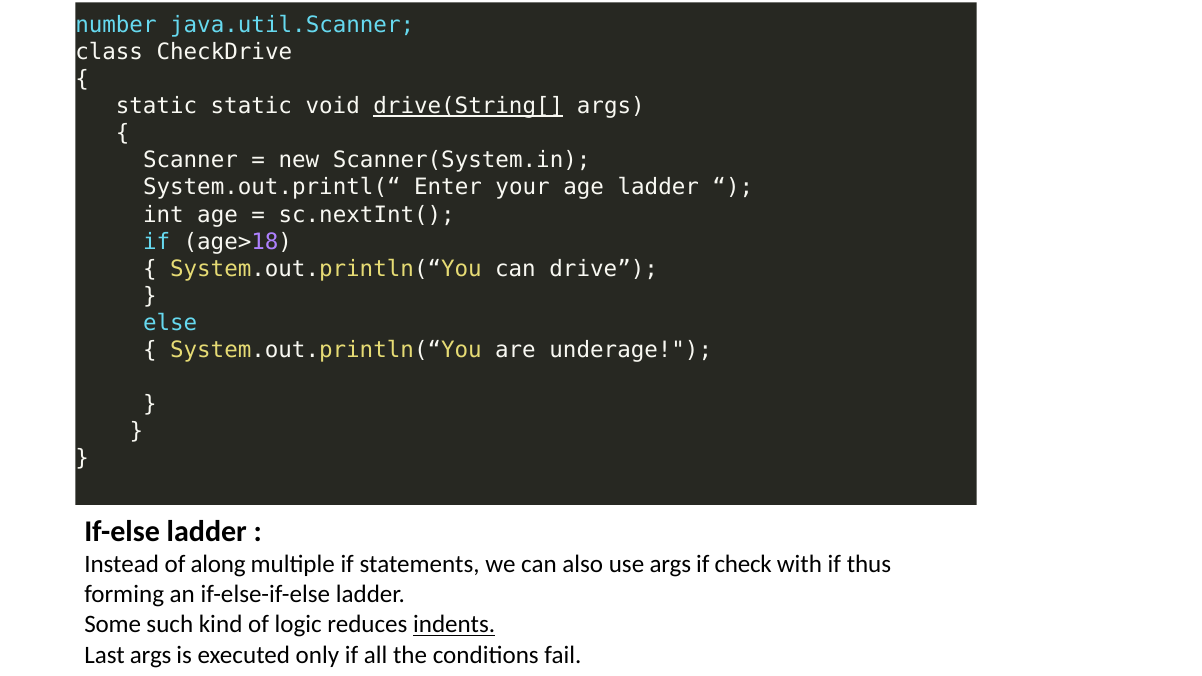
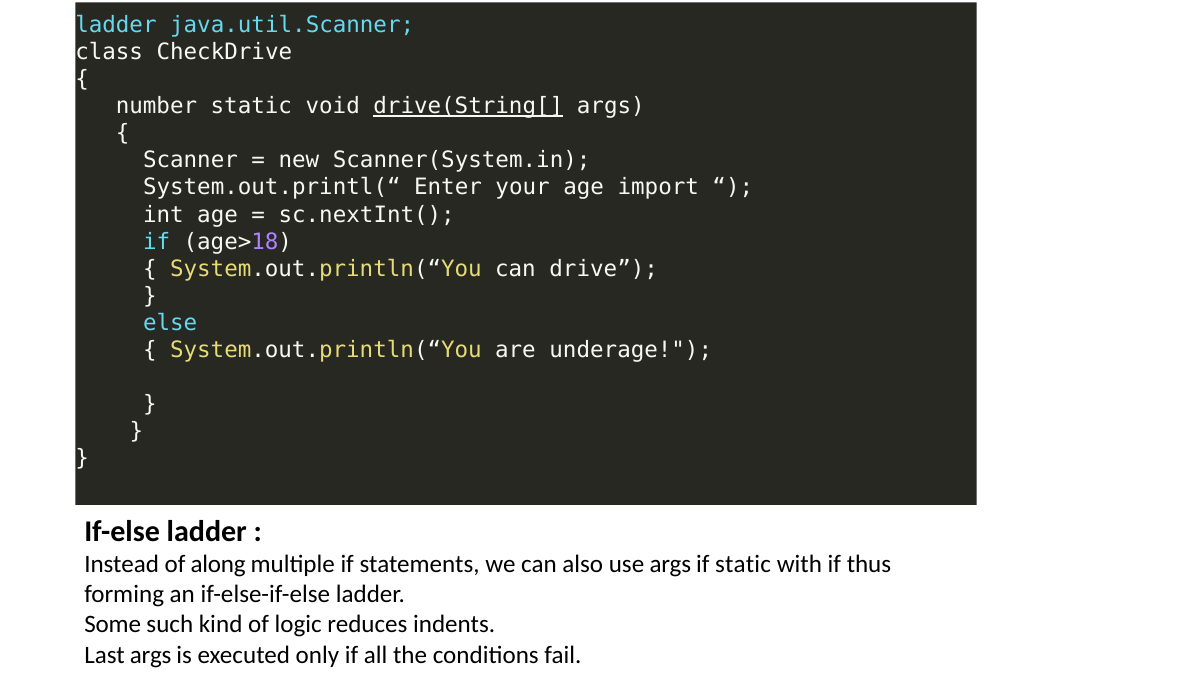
number at (116, 25): number -> ladder
static at (157, 106): static -> number
age ladder: ladder -> import
if check: check -> static
indents underline: present -> none
